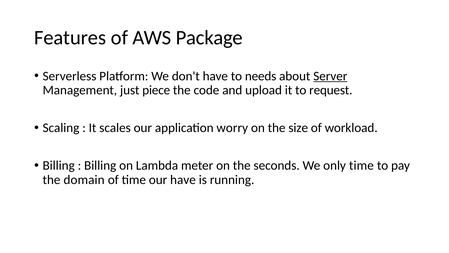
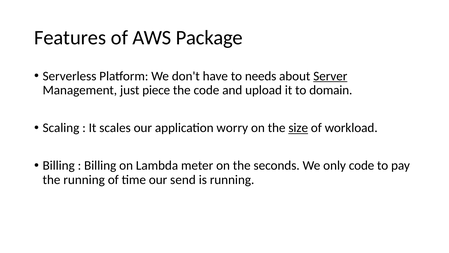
request: request -> domain
size underline: none -> present
only time: time -> code
the domain: domain -> running
our have: have -> send
